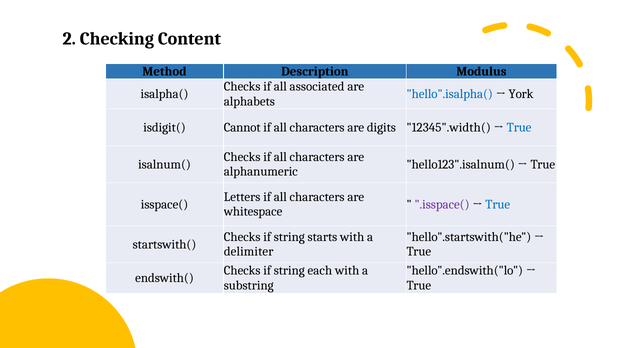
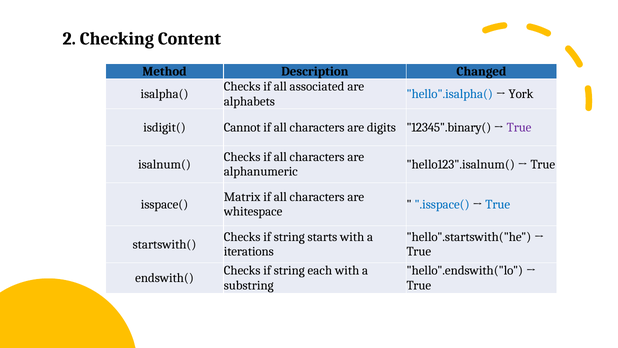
Modulus: Modulus -> Changed
12345".width(: 12345".width( -> 12345".binary(
True at (519, 127) colour: blue -> purple
Letters: Letters -> Matrix
.isspace( colour: purple -> blue
delimiter: delimiter -> iterations
